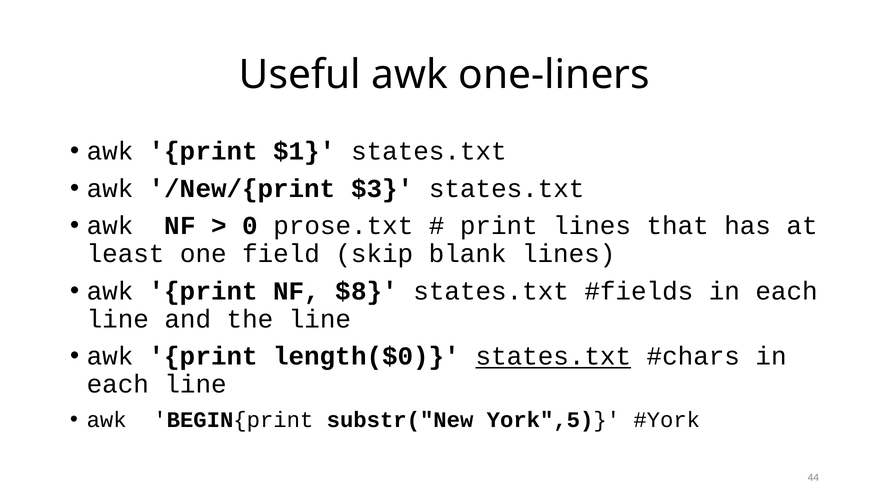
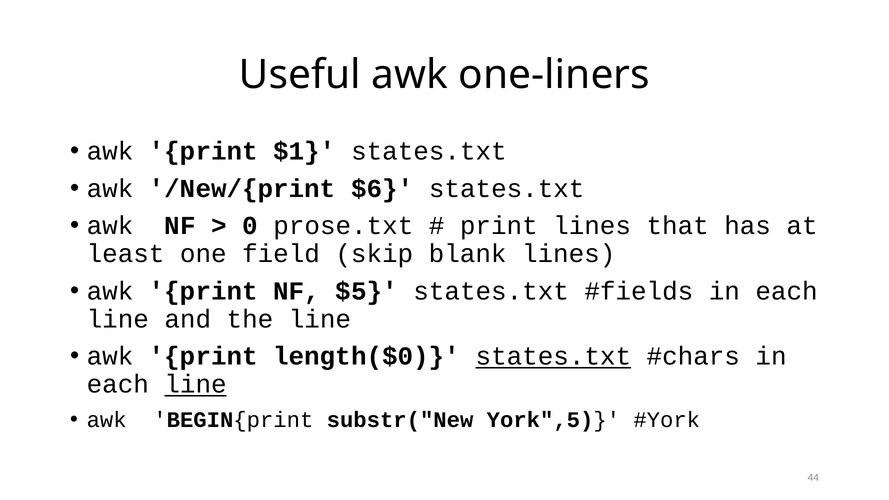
$3: $3 -> $6
$8: $8 -> $5
line at (196, 384) underline: none -> present
